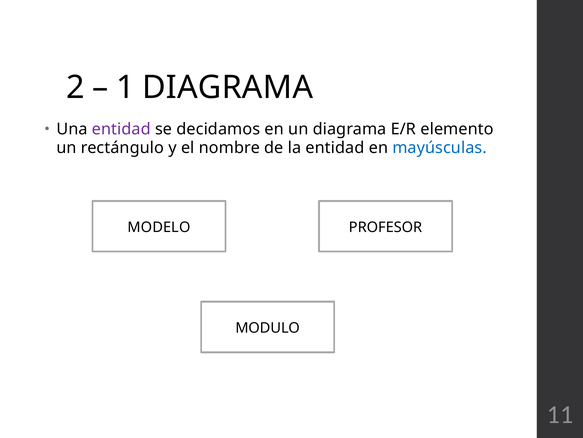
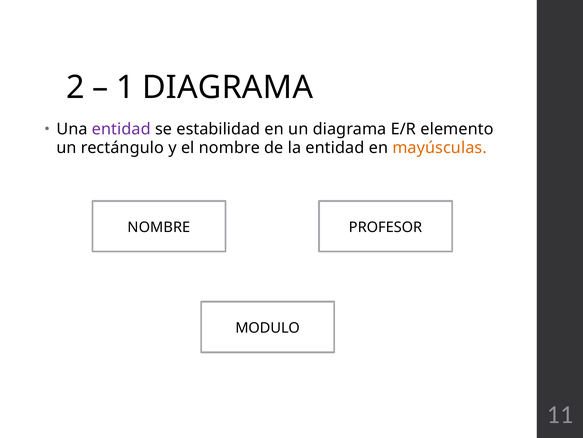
decidamos: decidamos -> estabilidad
mayúsculas colour: blue -> orange
MODELO at (159, 227): MODELO -> NOMBRE
